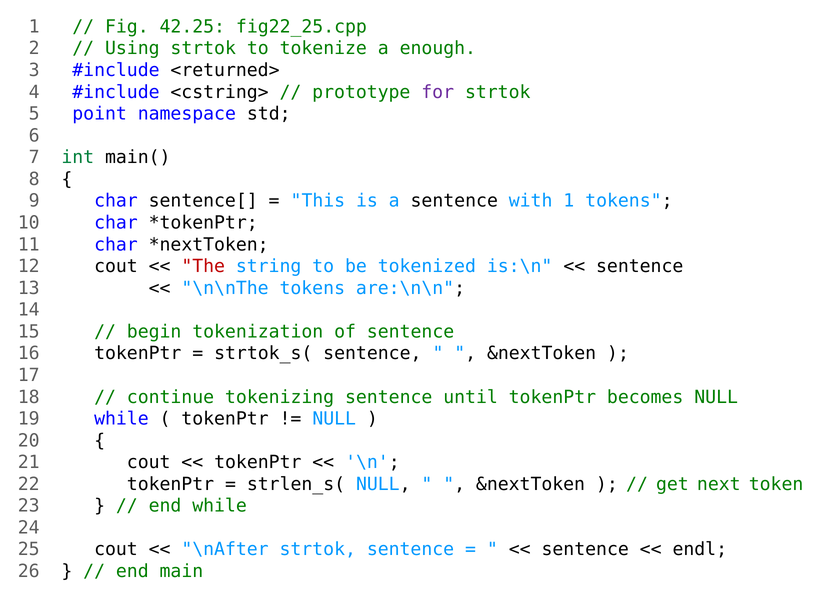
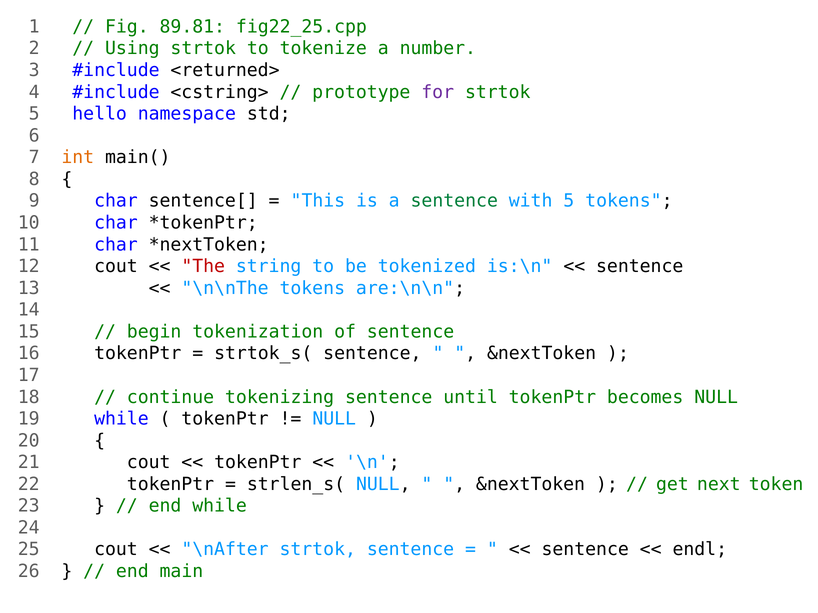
42.25: 42.25 -> 89.81
enough: enough -> number
point: point -> hello
int colour: green -> orange
sentence at (454, 201) colour: black -> green
1: 1 -> 5
